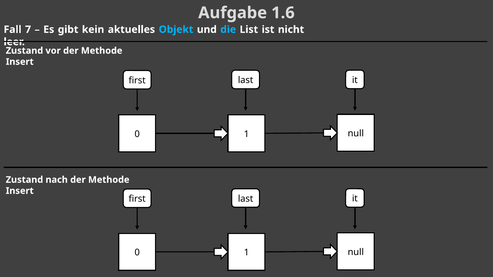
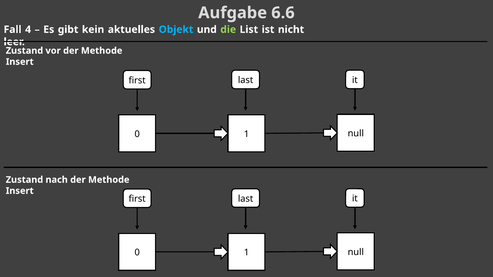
1.6: 1.6 -> 6.6
7: 7 -> 4
die colour: light blue -> light green
